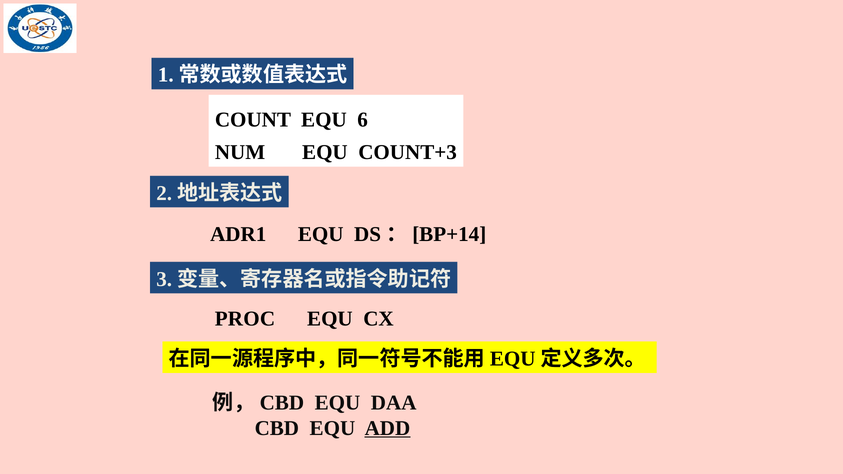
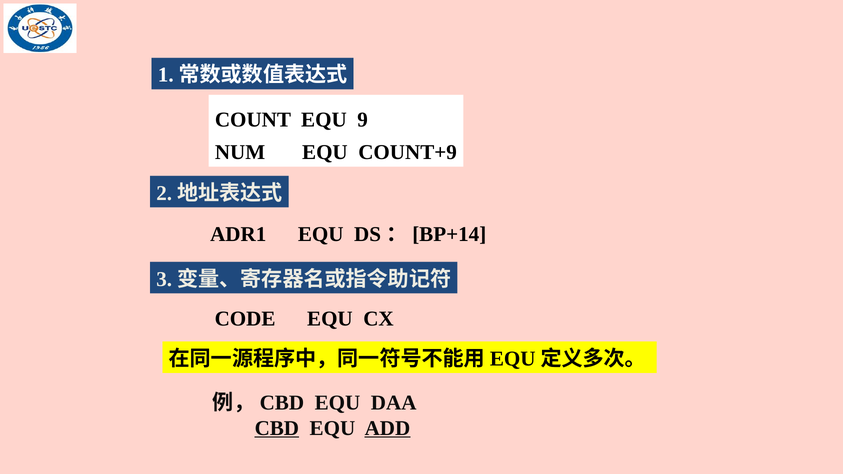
6: 6 -> 9
COUNT+3: COUNT+3 -> COUNT+9
PROC: PROC -> CODE
CBD underline: none -> present
